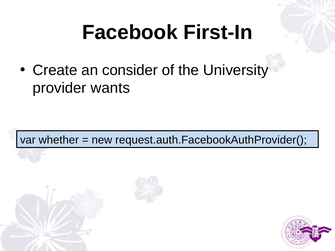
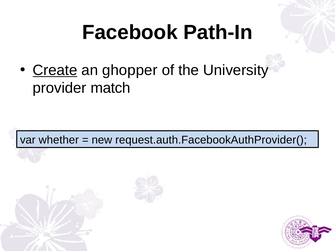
First-In: First-In -> Path-In
Create underline: none -> present
consider: consider -> ghopper
wants: wants -> match
